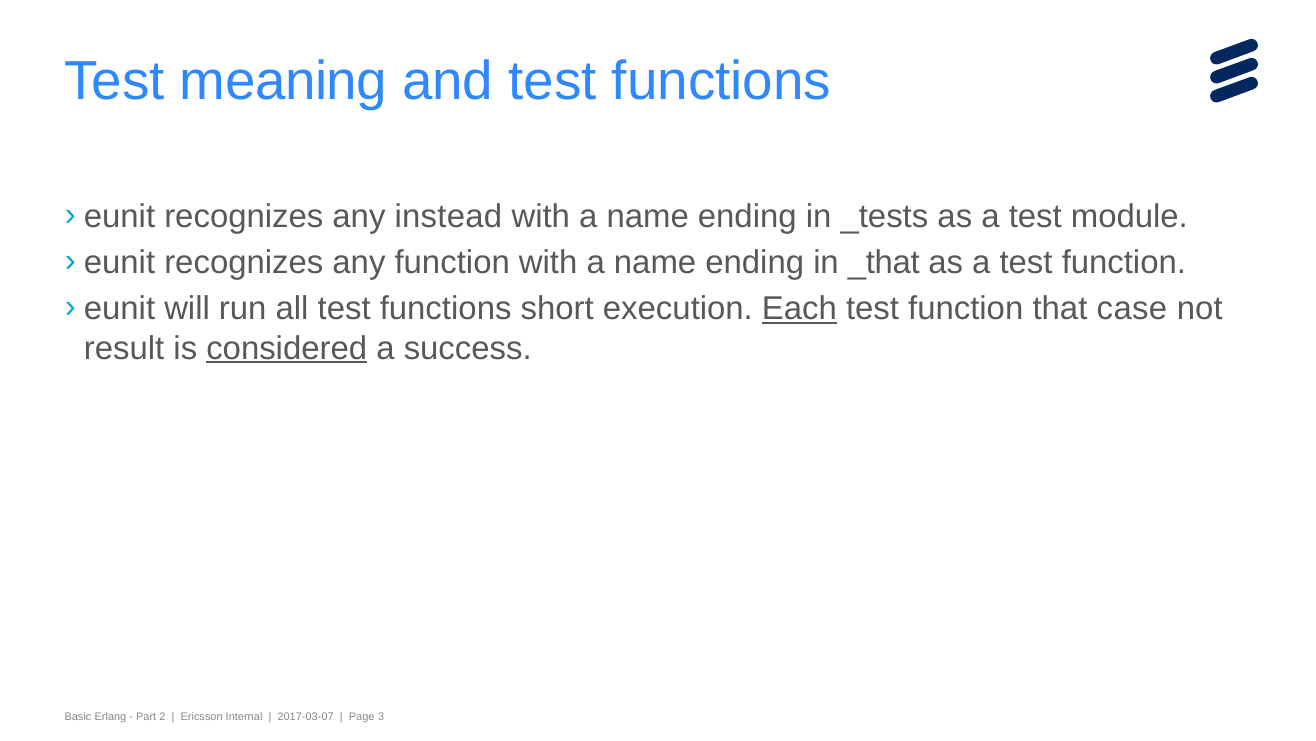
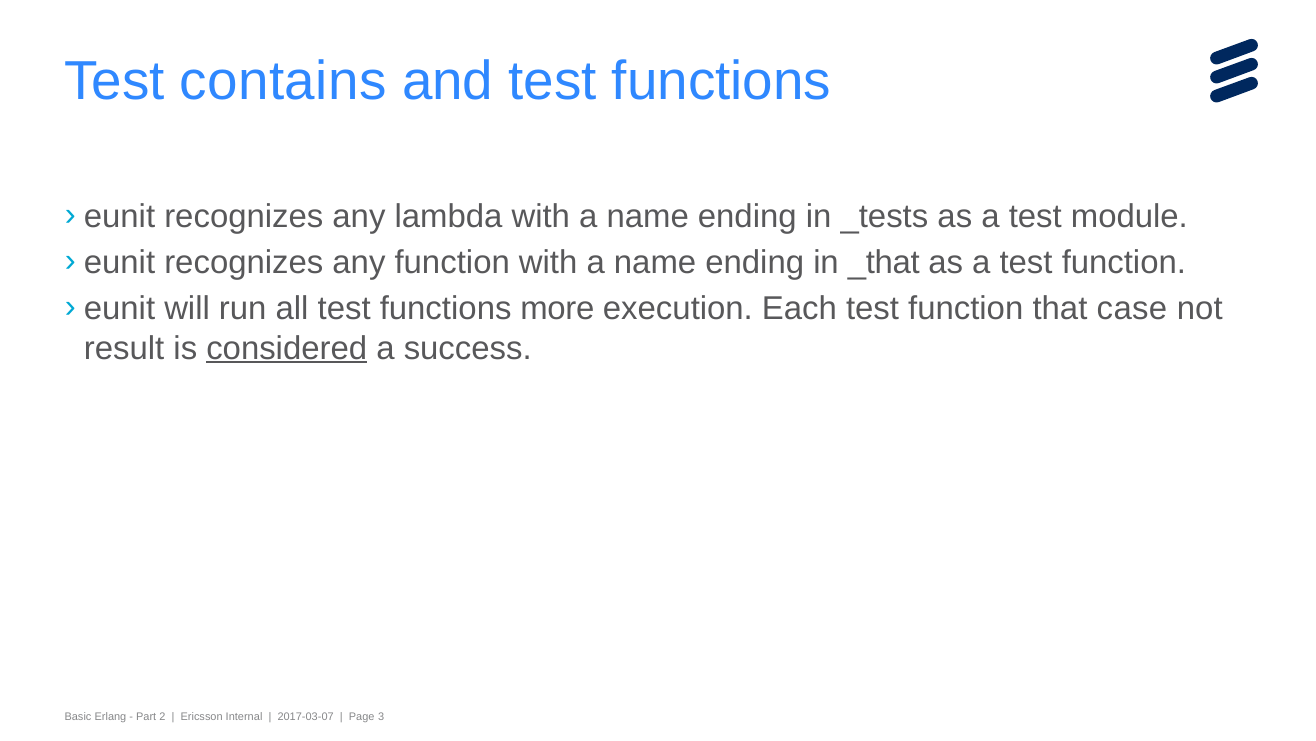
meaning: meaning -> contains
instead: instead -> lambda
short: short -> more
Each underline: present -> none
